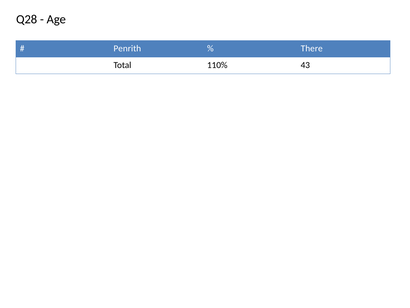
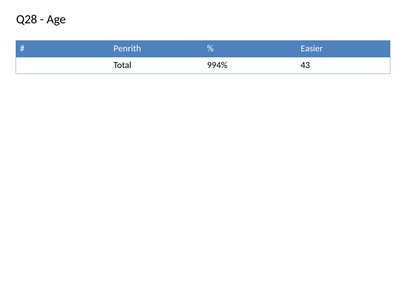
There: There -> Easier
110%: 110% -> 994%
